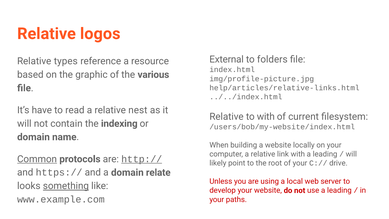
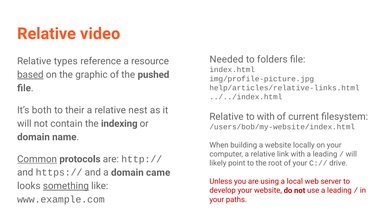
logos: logos -> video
External: External -> Needed
based underline: none -> present
various: various -> pushed
have: have -> both
read: read -> their
http:// underline: present -> none
relate: relate -> came
